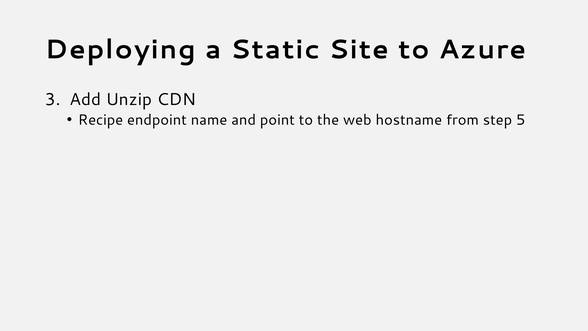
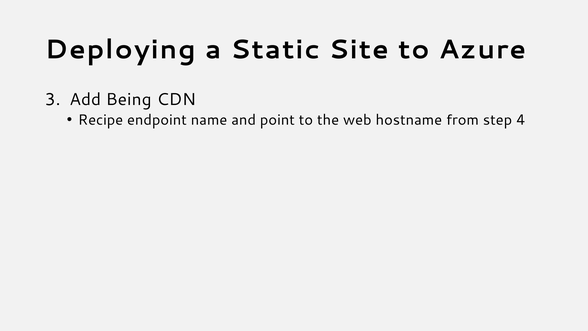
Unzip: Unzip -> Being
5: 5 -> 4
